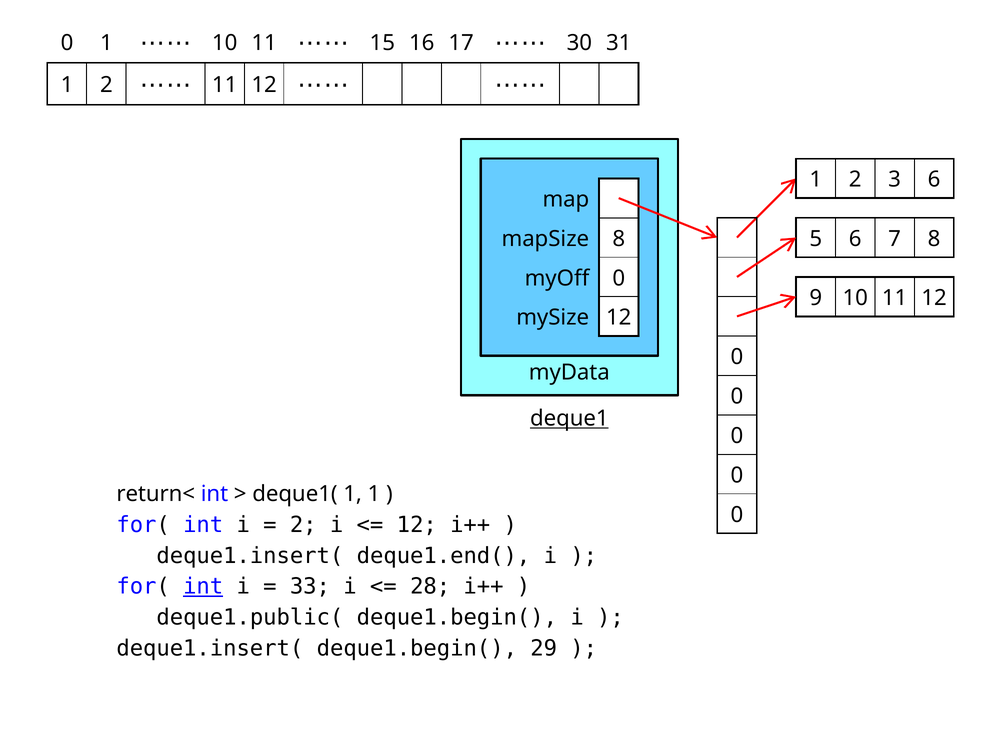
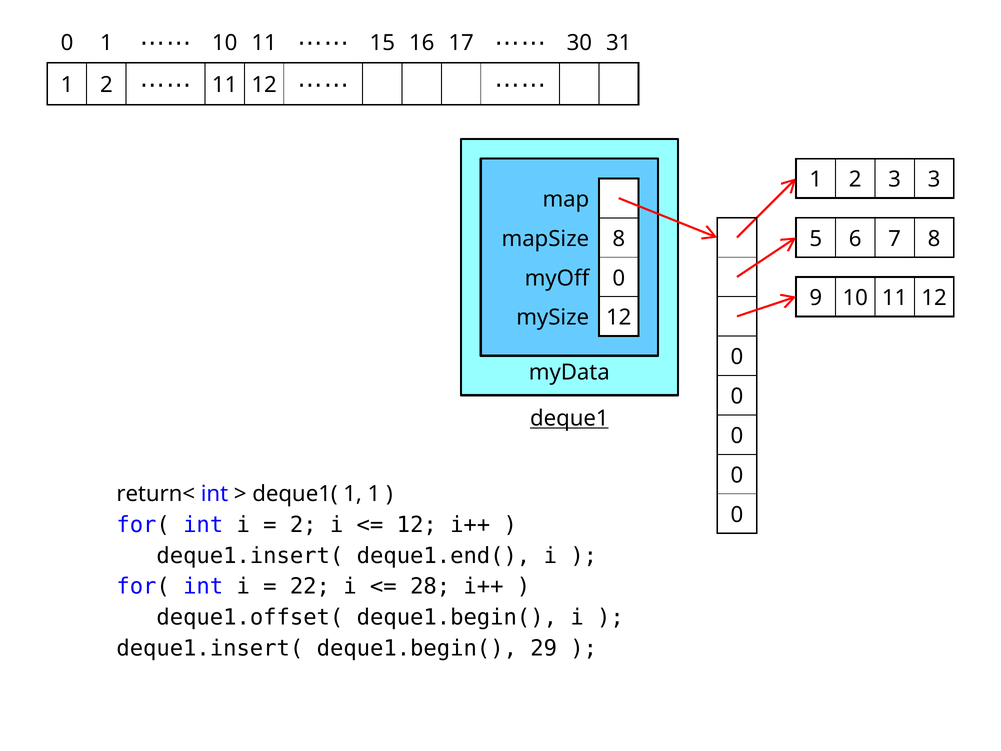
3 6: 6 -> 3
int at (203, 586) underline: present -> none
33: 33 -> 22
deque1.public(: deque1.public( -> deque1.offset(
